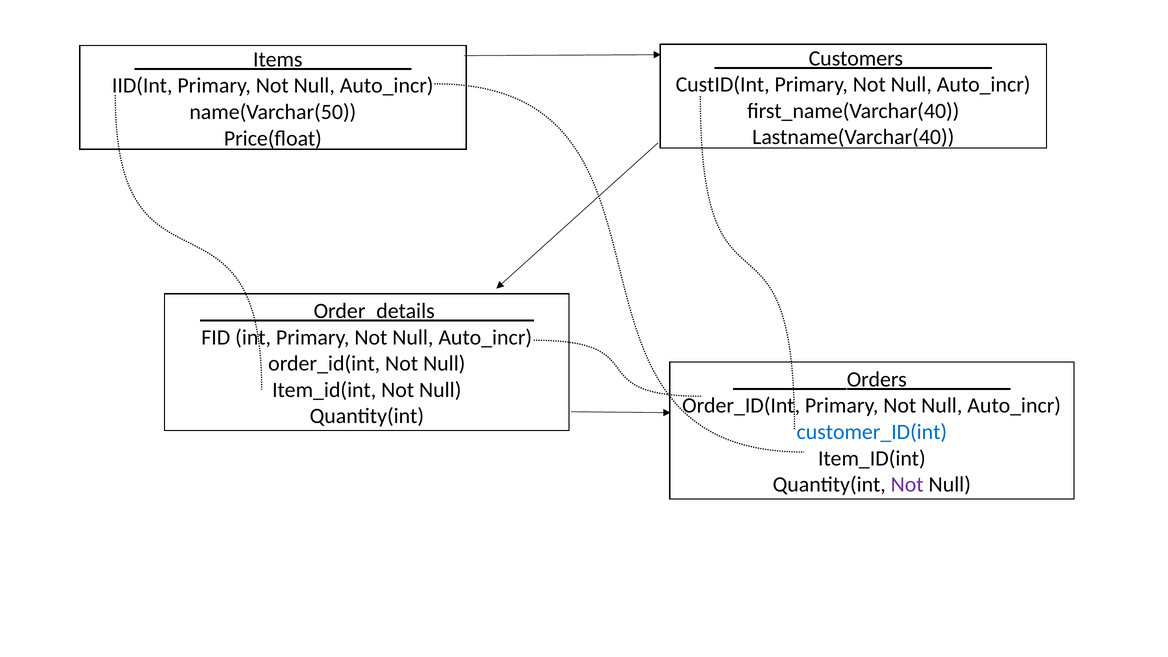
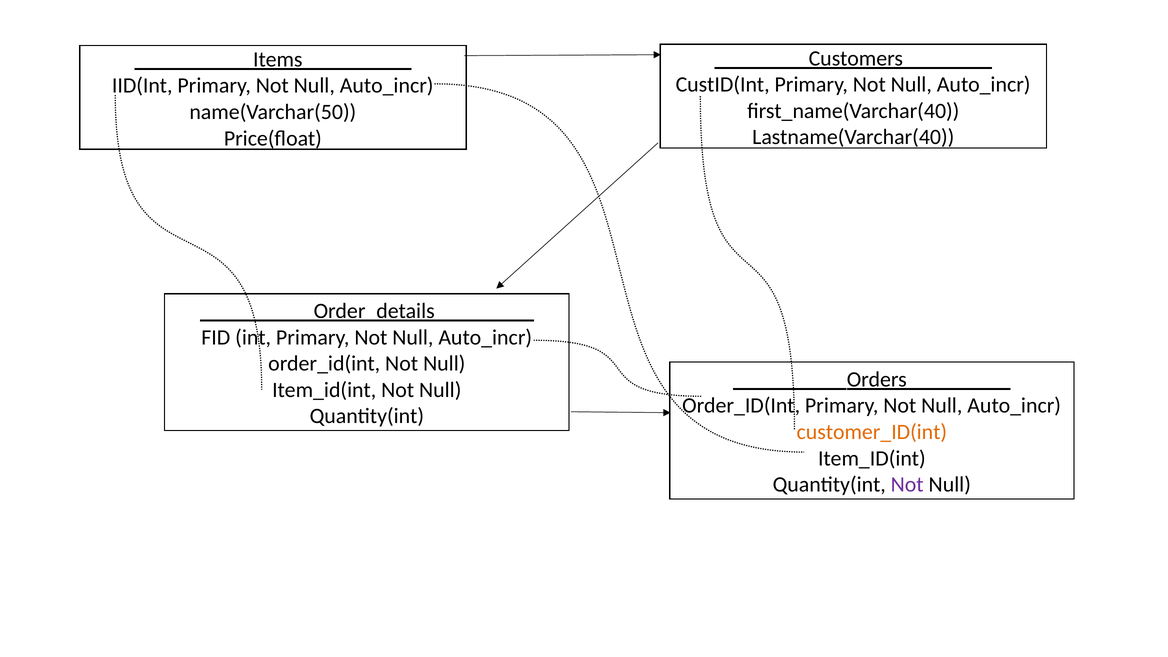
customer_ID(int colour: blue -> orange
